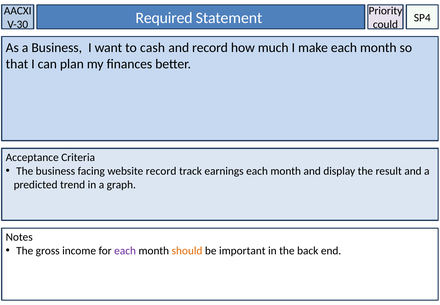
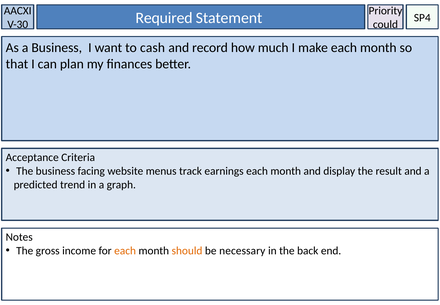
website record: record -> menus
each at (125, 250) colour: purple -> orange
important: important -> necessary
